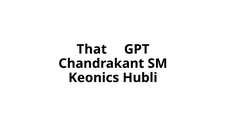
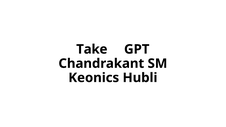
That: That -> Take
